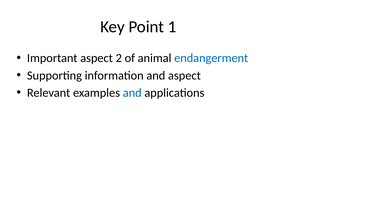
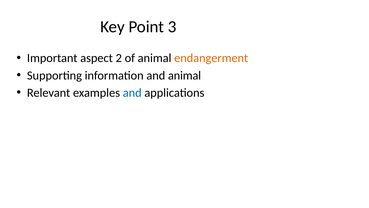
1: 1 -> 3
endangerment colour: blue -> orange
and aspect: aspect -> animal
